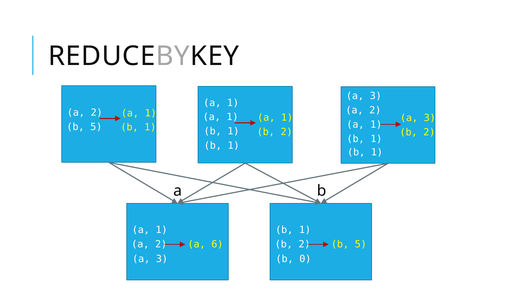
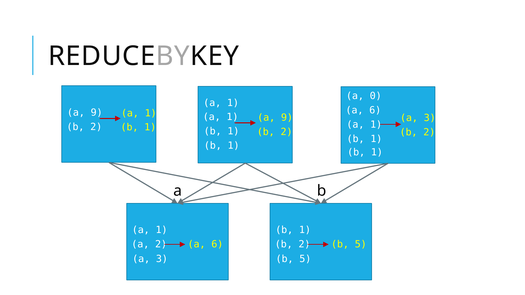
3 at (376, 96): 3 -> 0
2 at (375, 110): 2 -> 6
2 at (97, 113): 2 -> 9
1 at (287, 118): 1 -> 9
5 at (96, 127): 5 -> 2
0 at (305, 259): 0 -> 5
